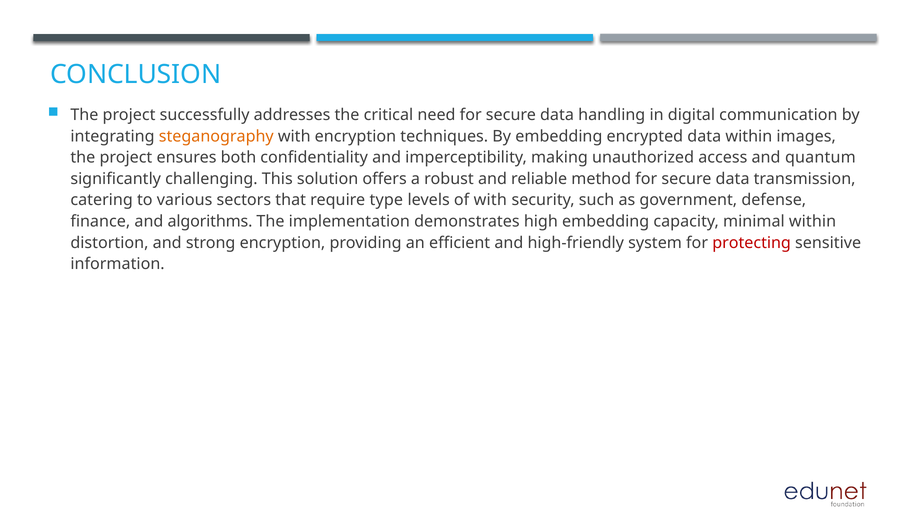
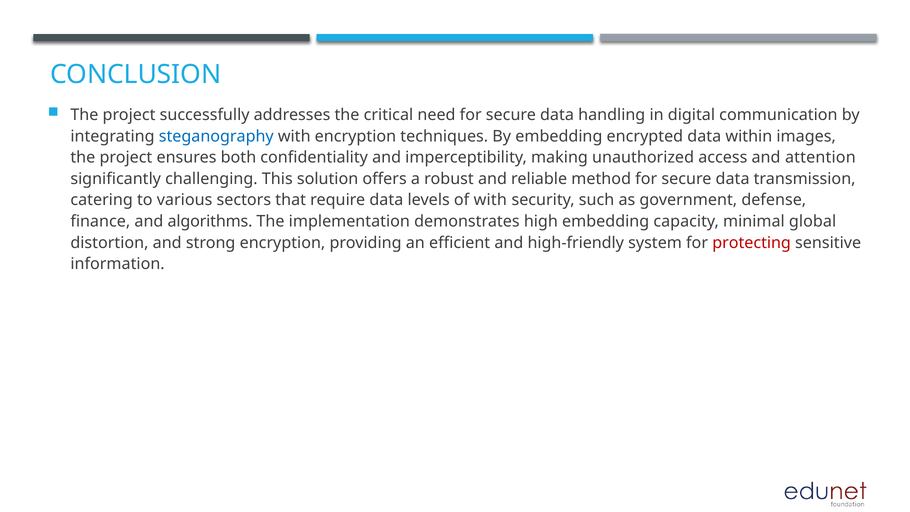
steganography colour: orange -> blue
quantum: quantum -> attention
require type: type -> data
minimal within: within -> global
